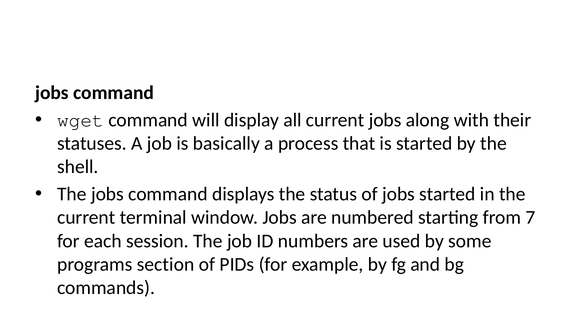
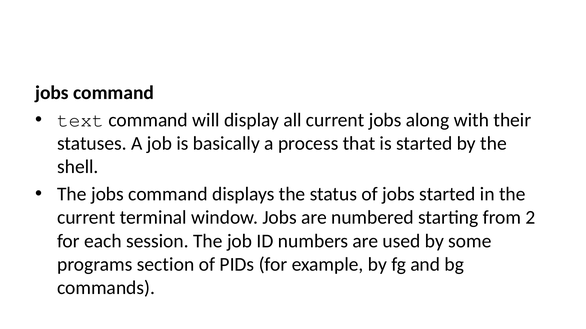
wget: wget -> text
7: 7 -> 2
